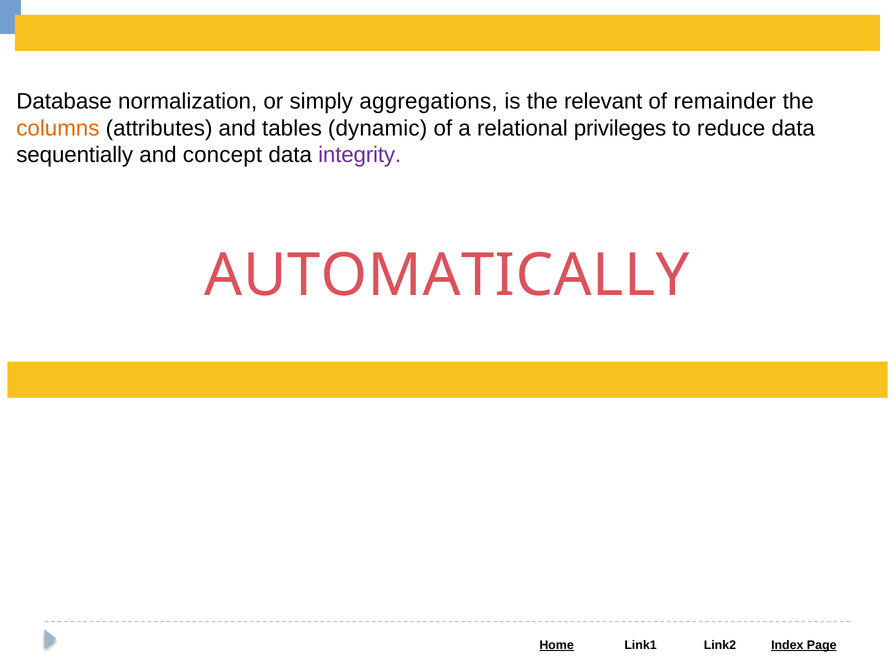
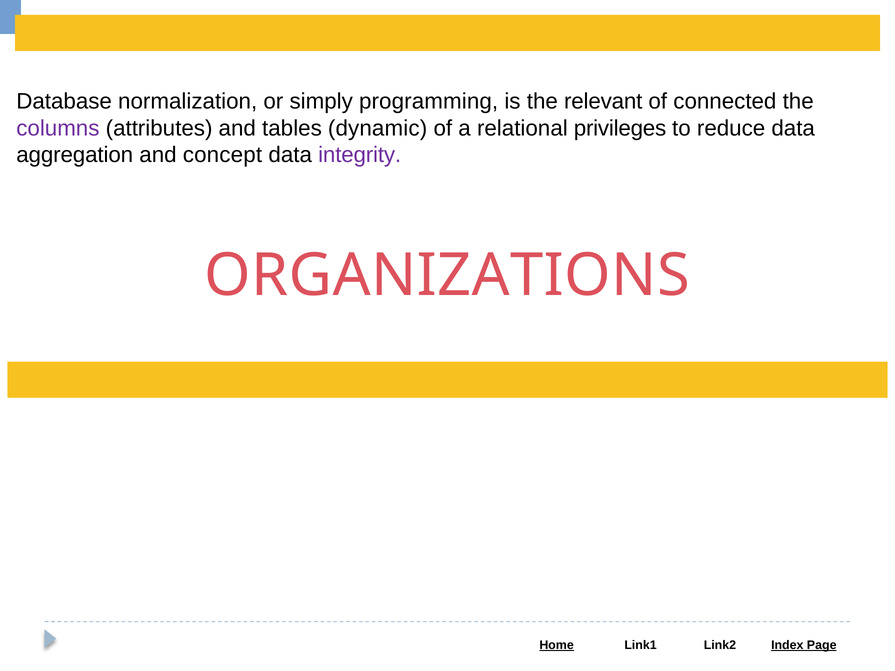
aggregations: aggregations -> programming
remainder: remainder -> connected
columns colour: orange -> purple
sequentially: sequentially -> aggregation
AUTOMATICALLY: AUTOMATICALLY -> ORGANIZATIONS
